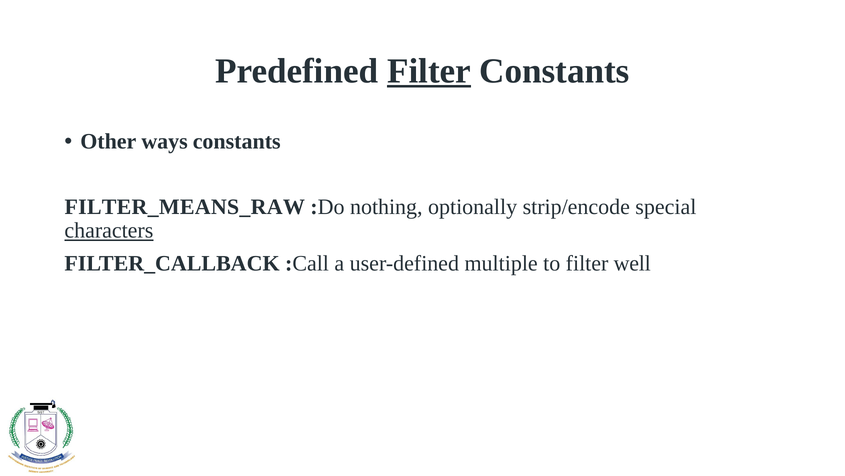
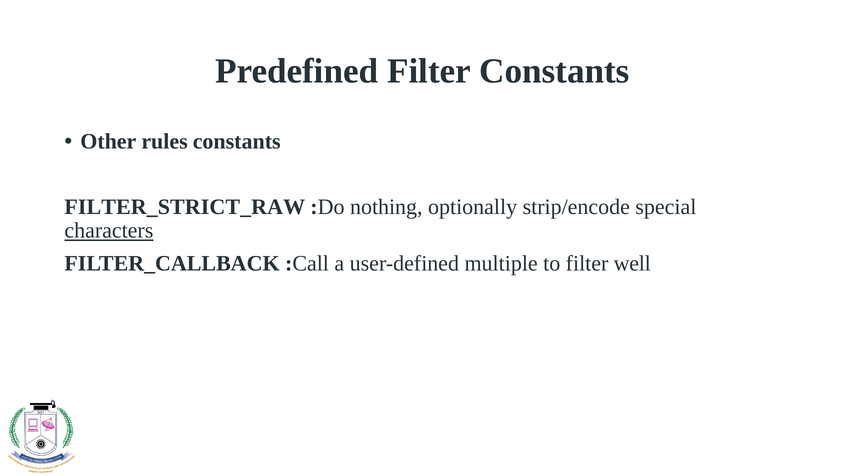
Filter at (429, 71) underline: present -> none
ways: ways -> rules
FILTER_MEANS_RAW: FILTER_MEANS_RAW -> FILTER_STRICT_RAW
